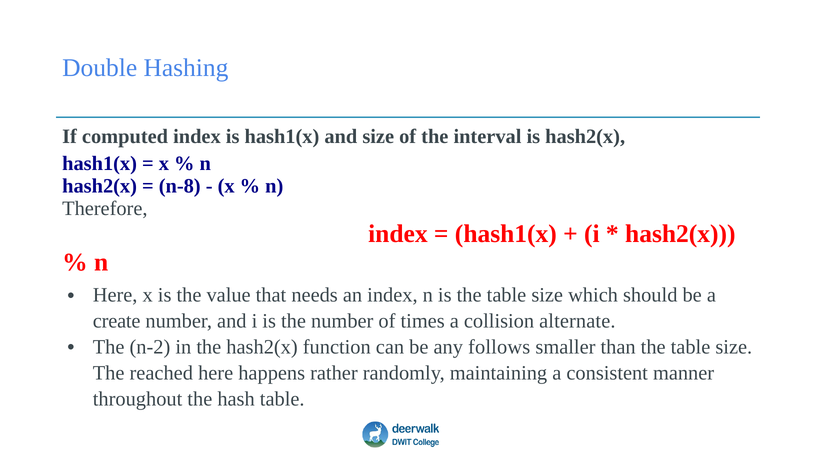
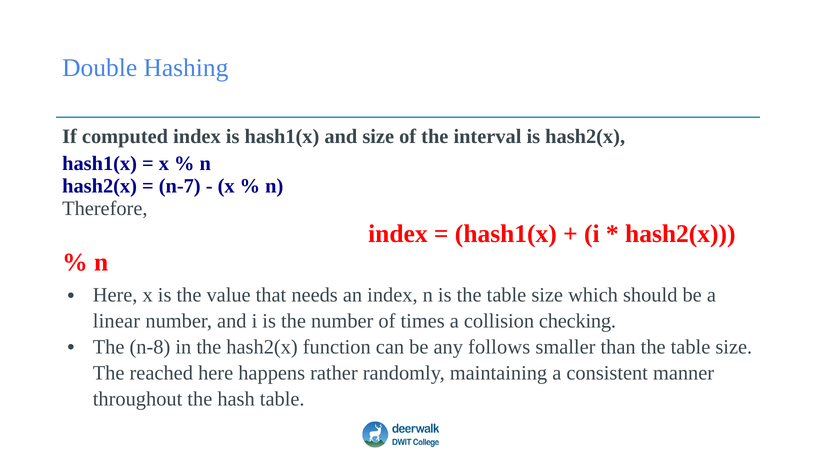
n-8: n-8 -> n-7
create: create -> linear
alternate: alternate -> checking
n-2: n-2 -> n-8
